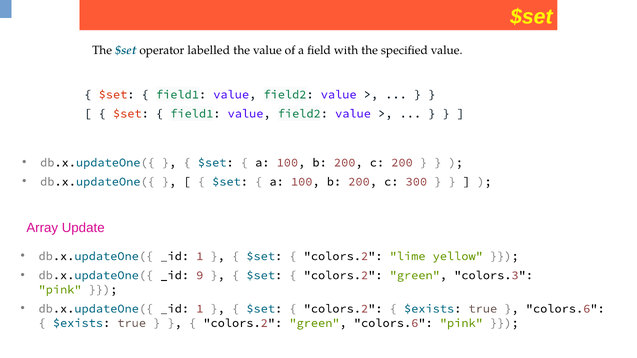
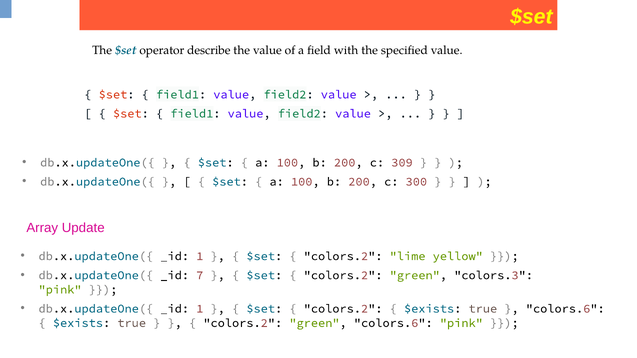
labelled: labelled -> describe
c 200: 200 -> 309
9: 9 -> 7
